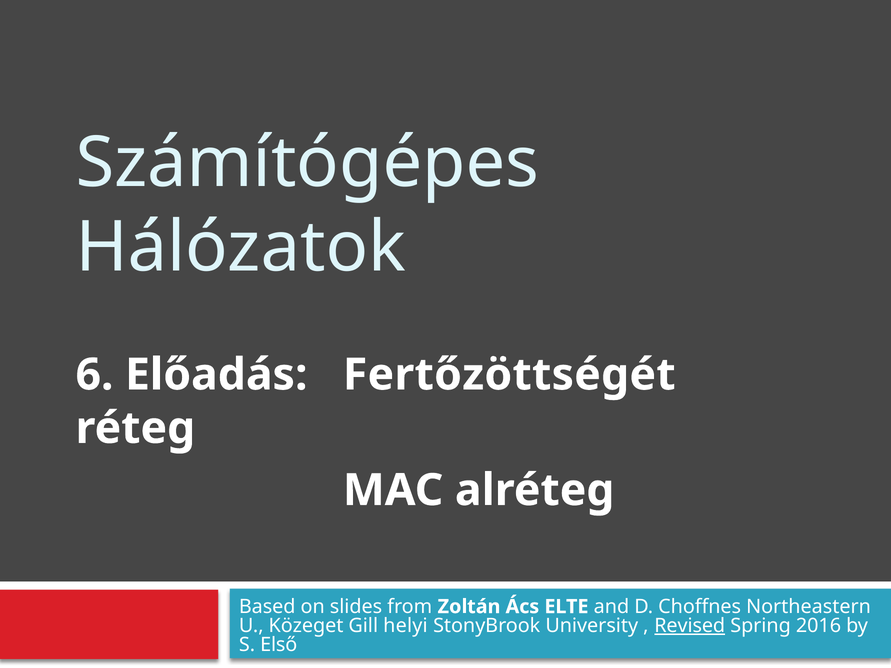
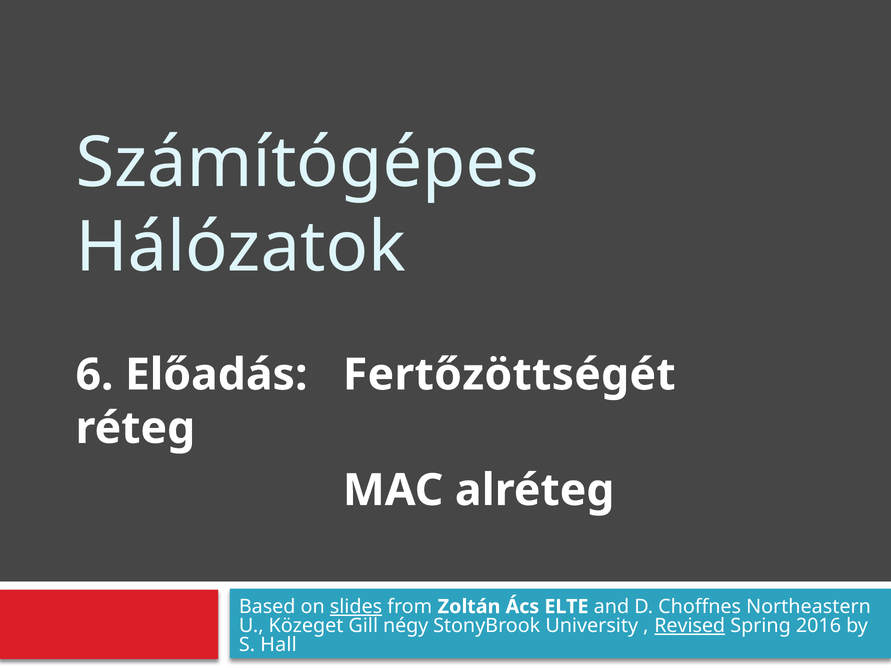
slides underline: none -> present
helyi: helyi -> négy
Első: Első -> Hall
